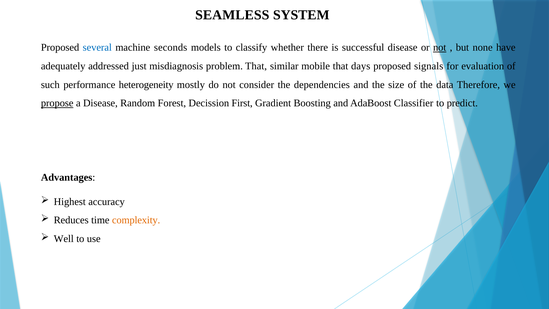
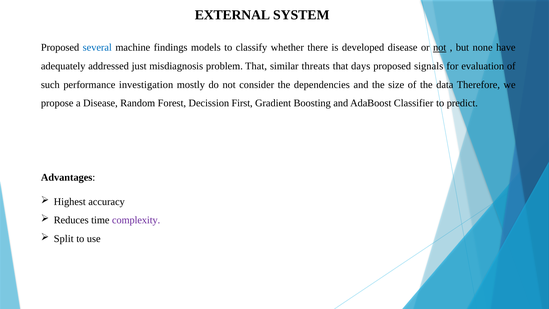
SEAMLESS: SEAMLESS -> EXTERNAL
seconds: seconds -> findings
successful: successful -> developed
mobile: mobile -> threats
heterogeneity: heterogeneity -> investigation
propose underline: present -> none
complexity colour: orange -> purple
Well: Well -> Split
